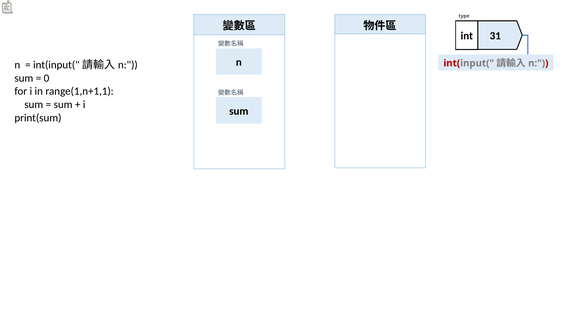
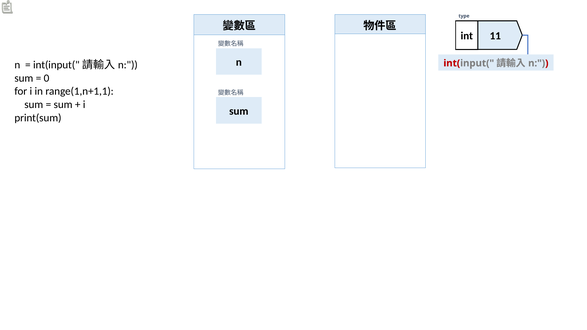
31: 31 -> 11
